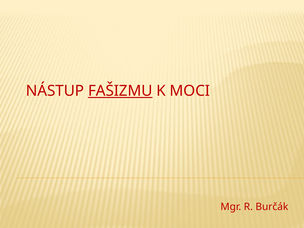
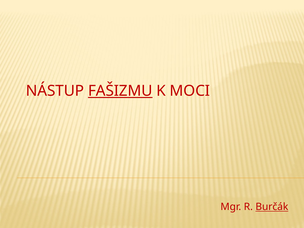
Burčák underline: none -> present
